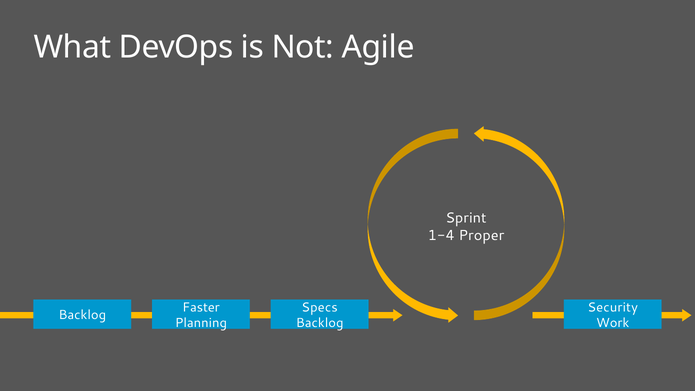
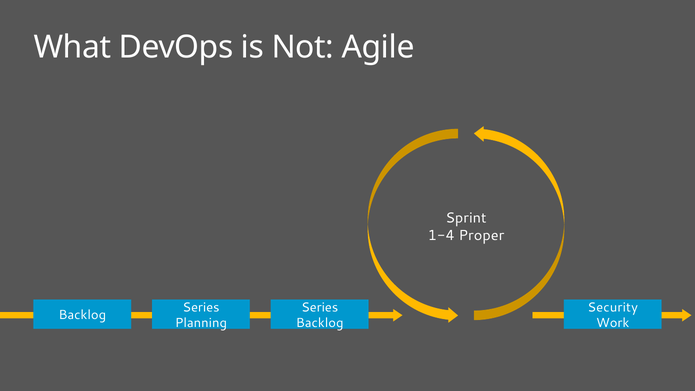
Faster at (201, 307): Faster -> Series
Specs at (320, 307): Specs -> Series
